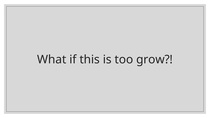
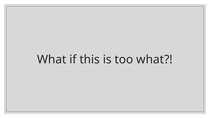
too grow: grow -> what
